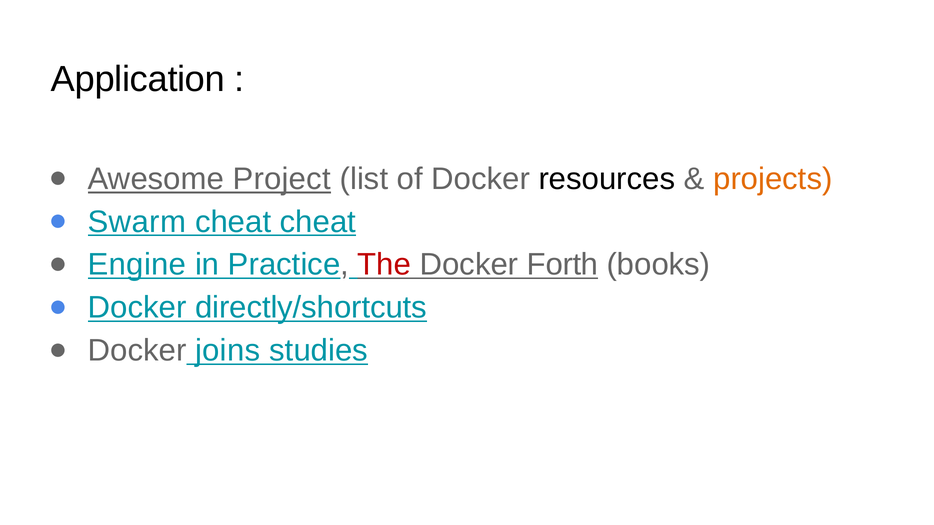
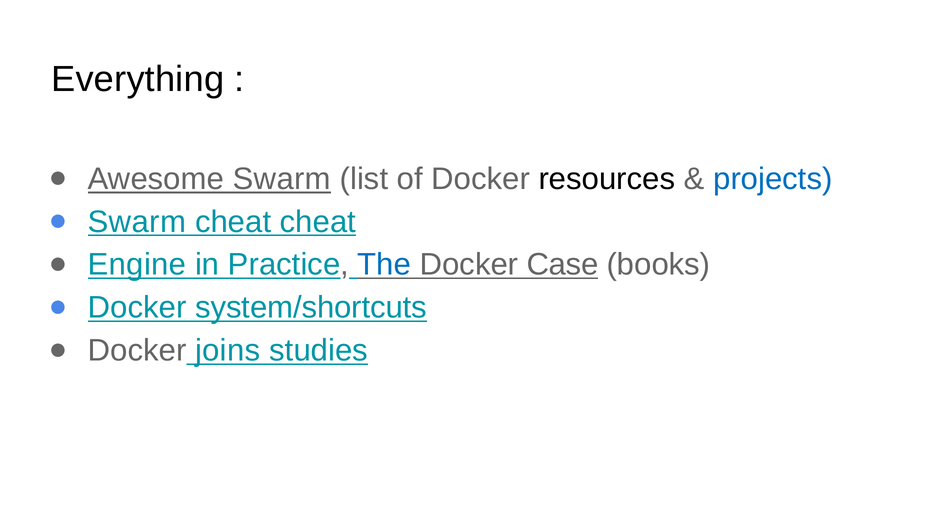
Application: Application -> Everything
Awesome Project: Project -> Swarm
projects colour: orange -> blue
The colour: red -> blue
Forth: Forth -> Case
directly/shortcuts: directly/shortcuts -> system/shortcuts
